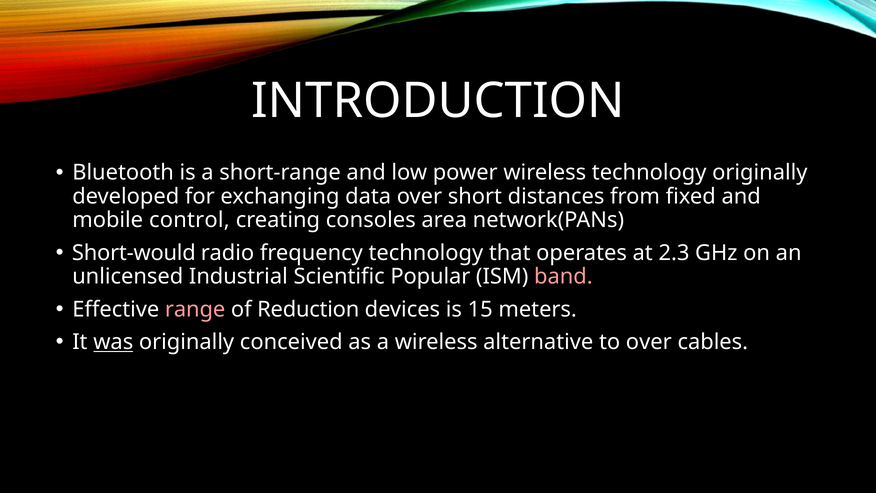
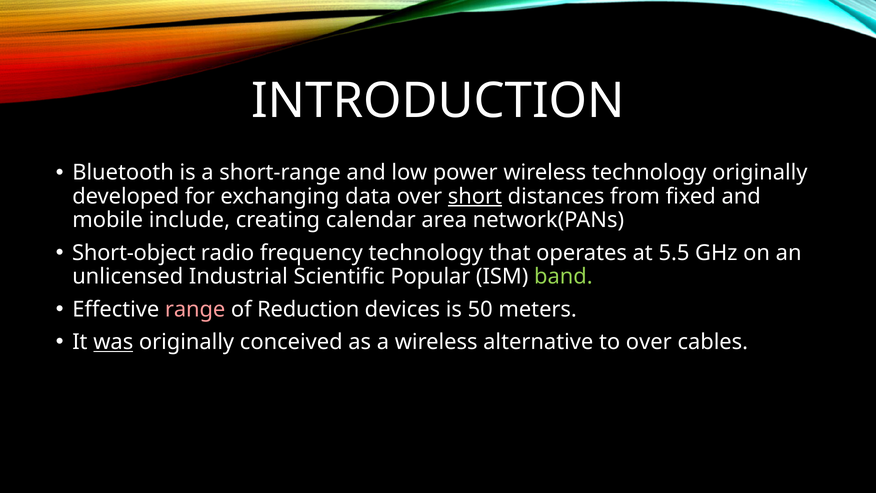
short underline: none -> present
control: control -> include
consoles: consoles -> calendar
Short-would: Short-would -> Short-object
2.3: 2.3 -> 5.5
band colour: pink -> light green
15: 15 -> 50
